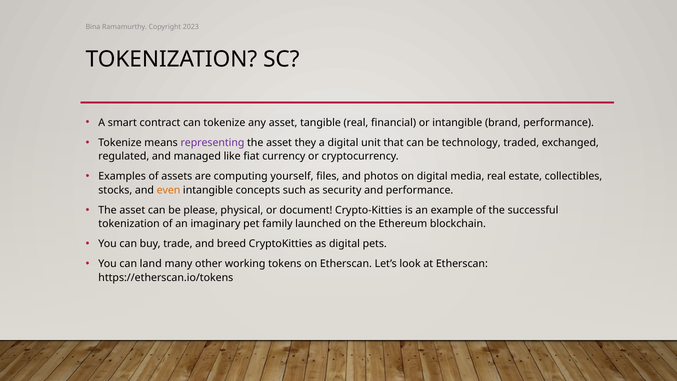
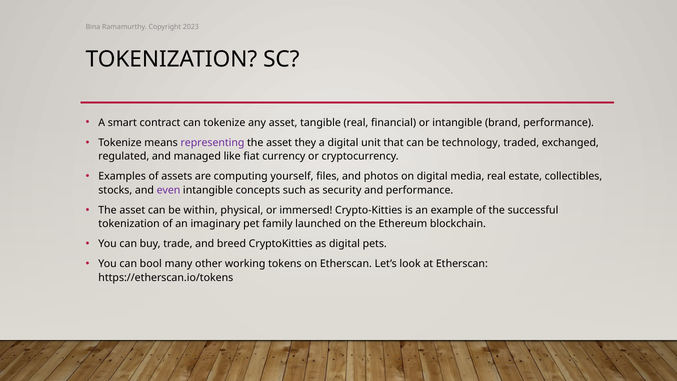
even colour: orange -> purple
please: please -> within
document: document -> immersed
land: land -> bool
